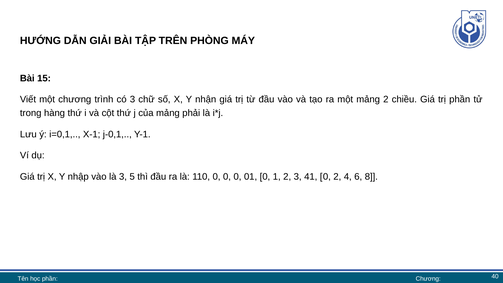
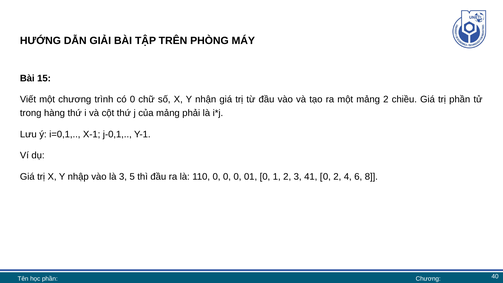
có 3: 3 -> 0
